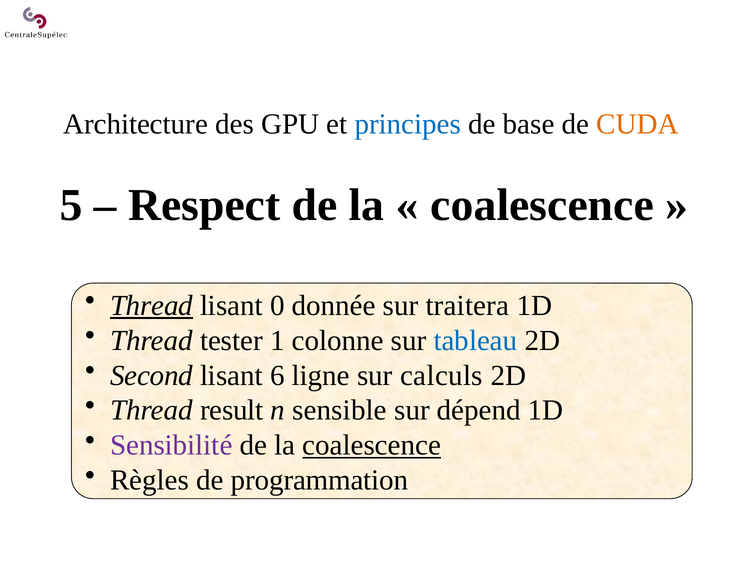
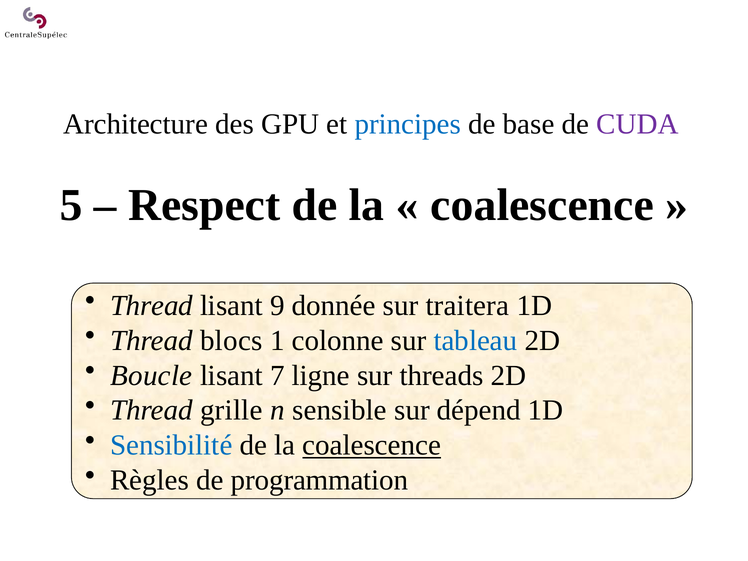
CUDA colour: orange -> purple
Thread at (152, 306) underline: present -> none
0: 0 -> 9
tester: tester -> blocs
Second: Second -> Boucle
6: 6 -> 7
calculs: calculs -> threads
result: result -> grille
Sensibilité colour: purple -> blue
